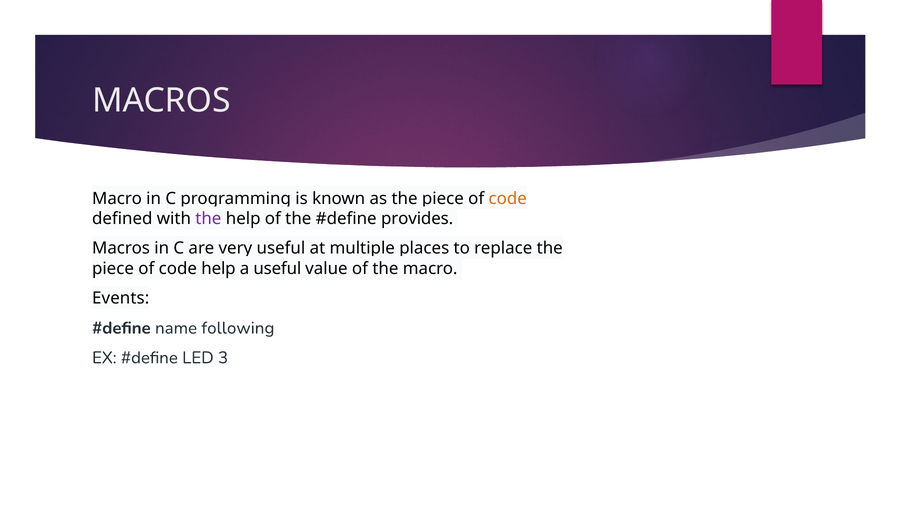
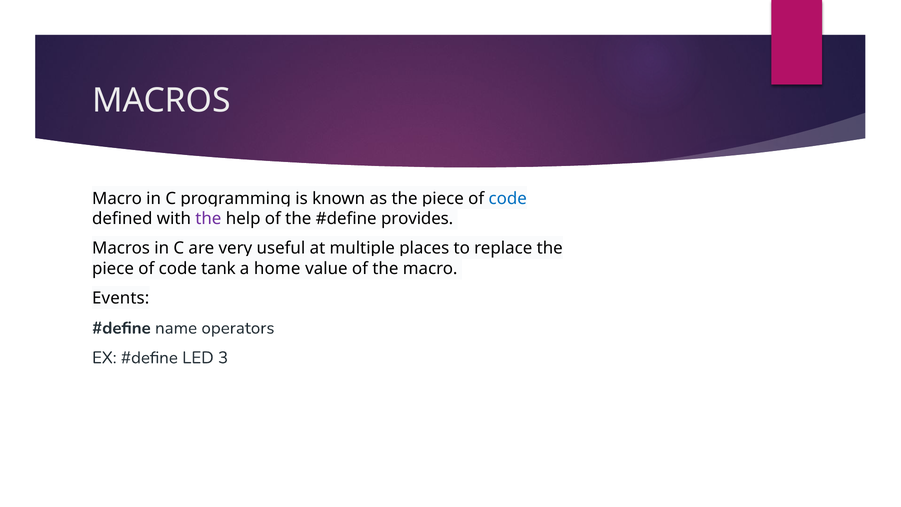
code at (508, 198) colour: orange -> blue
code help: help -> tank
a useful: useful -> home
following: following -> operators
